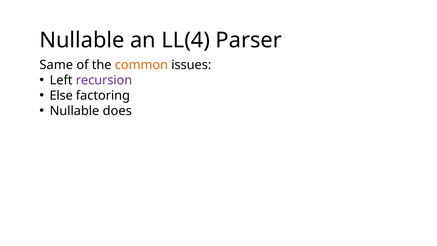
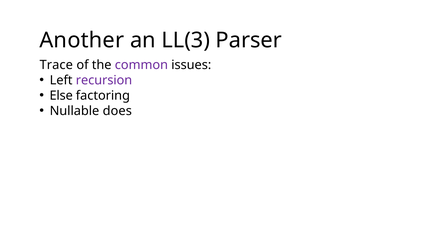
Nullable at (82, 40): Nullable -> Another
LL(4: LL(4 -> LL(3
Same: Same -> Trace
common colour: orange -> purple
